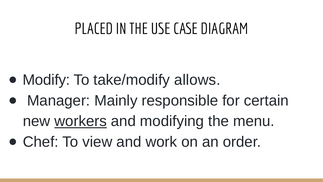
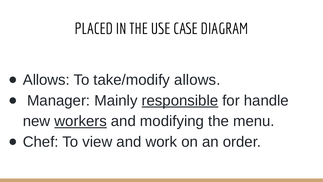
Modify at (46, 80): Modify -> Allows
responsible underline: none -> present
certain: certain -> handle
